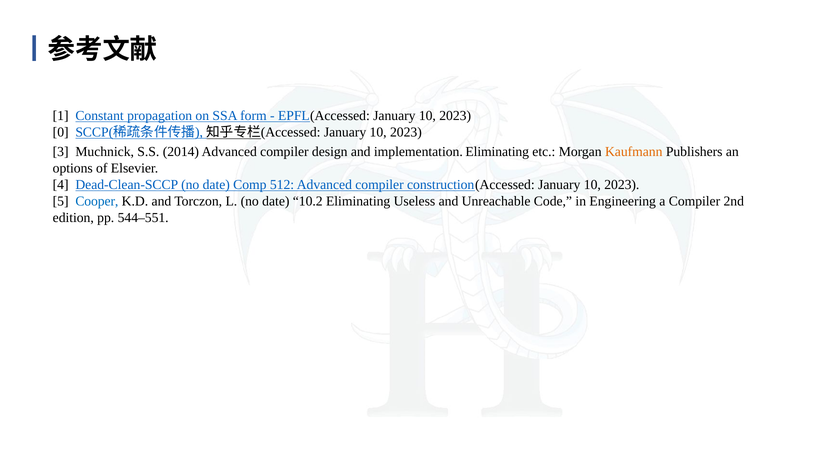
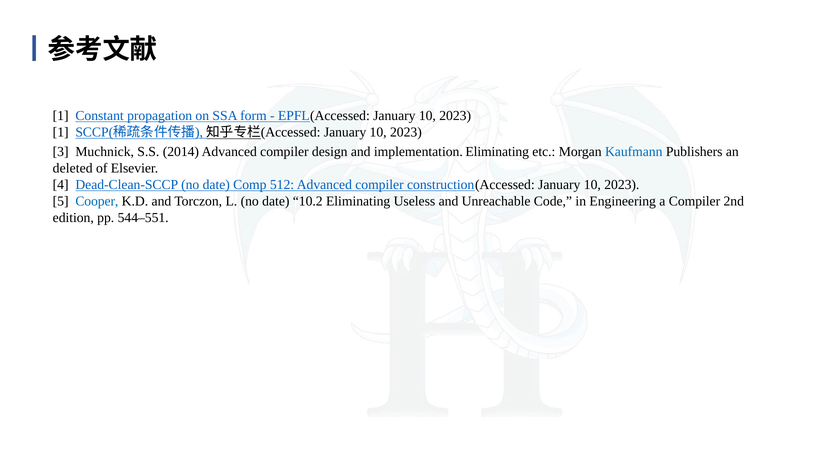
0 at (61, 132): 0 -> 1
Kaufmann colour: orange -> blue
options: options -> deleted
